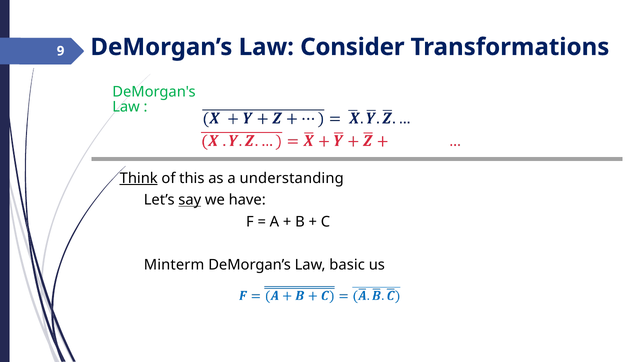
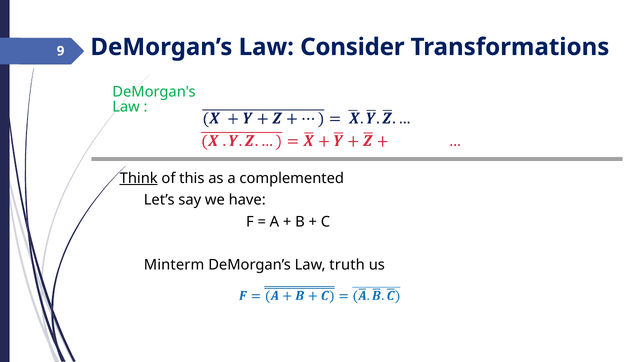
understanding: understanding -> complemented
say underline: present -> none
basic: basic -> truth
